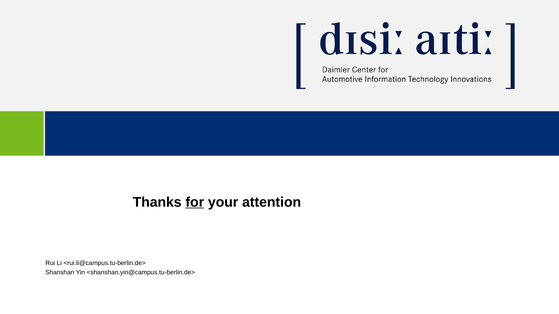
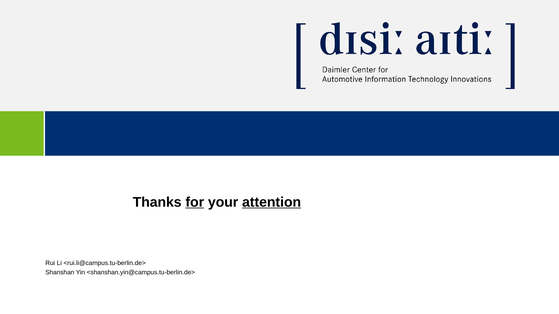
attention underline: none -> present
